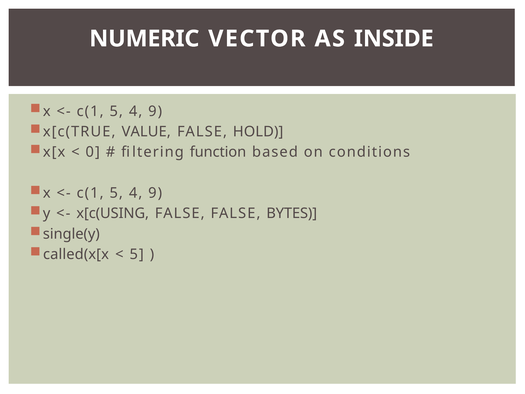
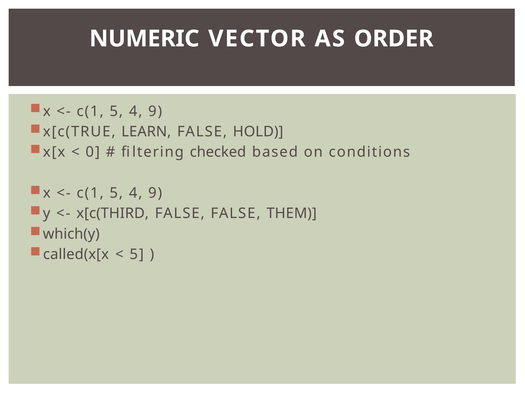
INSIDE: INSIDE -> ORDER
VALUE: VALUE -> LEARN
function: function -> checked
x[c(USING: x[c(USING -> x[c(THIRD
BYTES: BYTES -> THEM
single(y: single(y -> which(y
